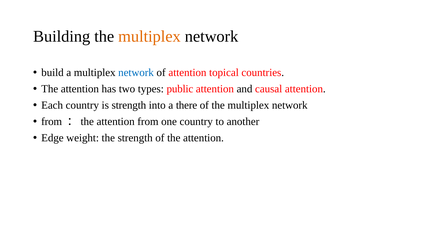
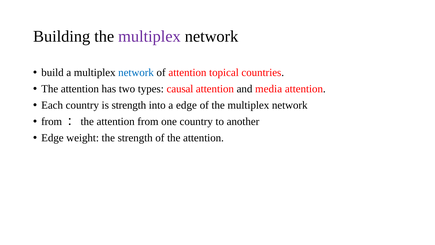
multiplex at (149, 37) colour: orange -> purple
public: public -> causal
causal: causal -> media
a there: there -> edge
